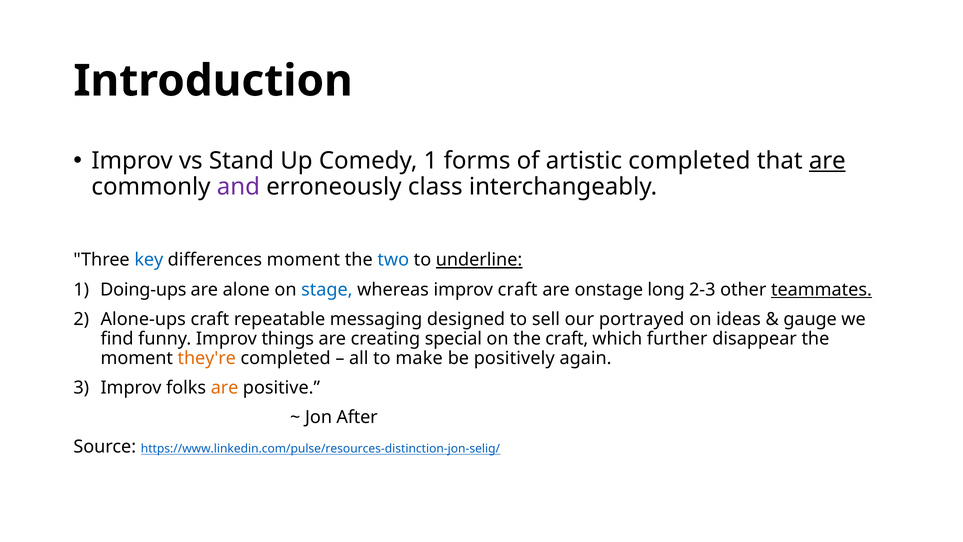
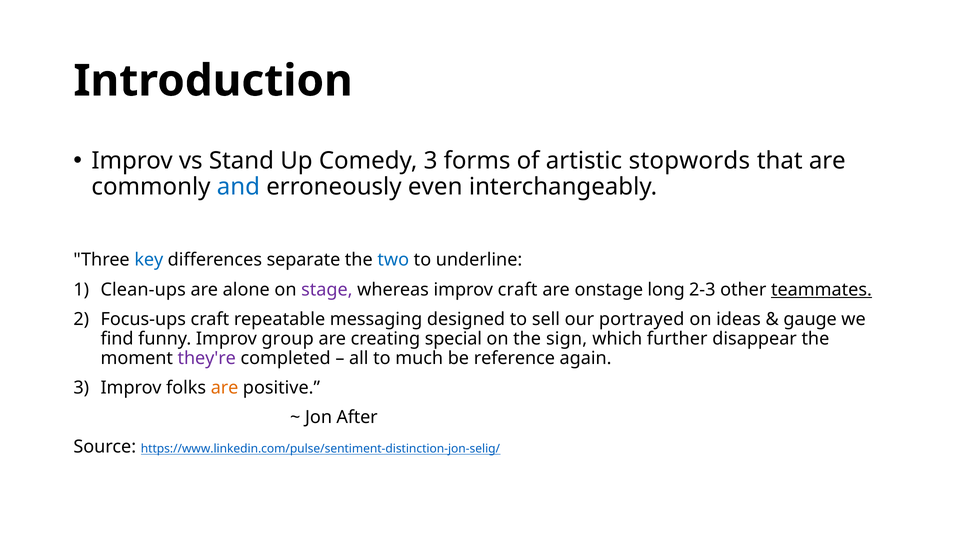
Comedy 1: 1 -> 3
artistic completed: completed -> stopwords
are at (827, 161) underline: present -> none
and colour: purple -> blue
class: class -> even
differences moment: moment -> separate
underline underline: present -> none
Doing-ups: Doing-ups -> Clean-ups
stage colour: blue -> purple
Alone-ups: Alone-ups -> Focus-ups
things: things -> group
the craft: craft -> sign
they're colour: orange -> purple
make: make -> much
positively: positively -> reference
https://www.linkedin.com/pulse/resources-distinction-jon-selig/: https://www.linkedin.com/pulse/resources-distinction-jon-selig/ -> https://www.linkedin.com/pulse/sentiment-distinction-jon-selig/
